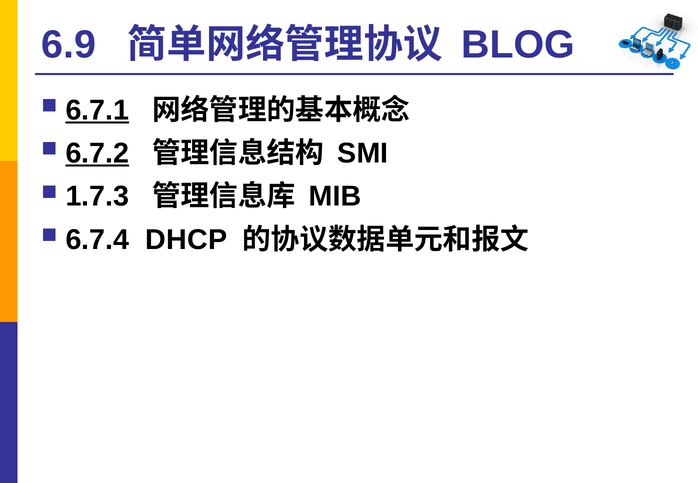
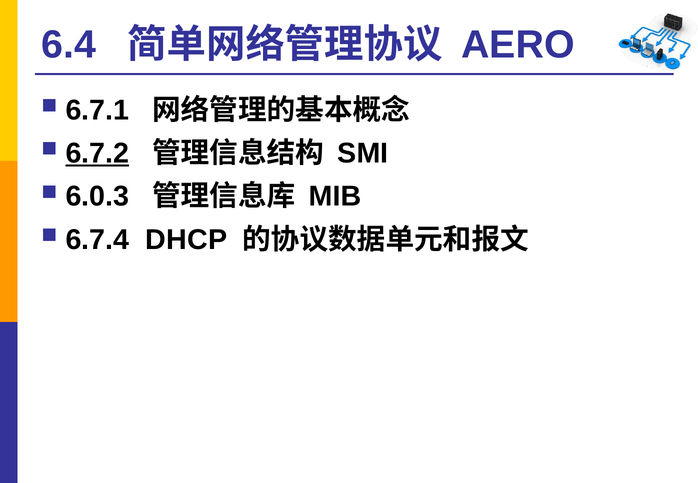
6.9: 6.9 -> 6.4
BLOG: BLOG -> AERO
6.7.1 underline: present -> none
1.7.3: 1.7.3 -> 6.0.3
